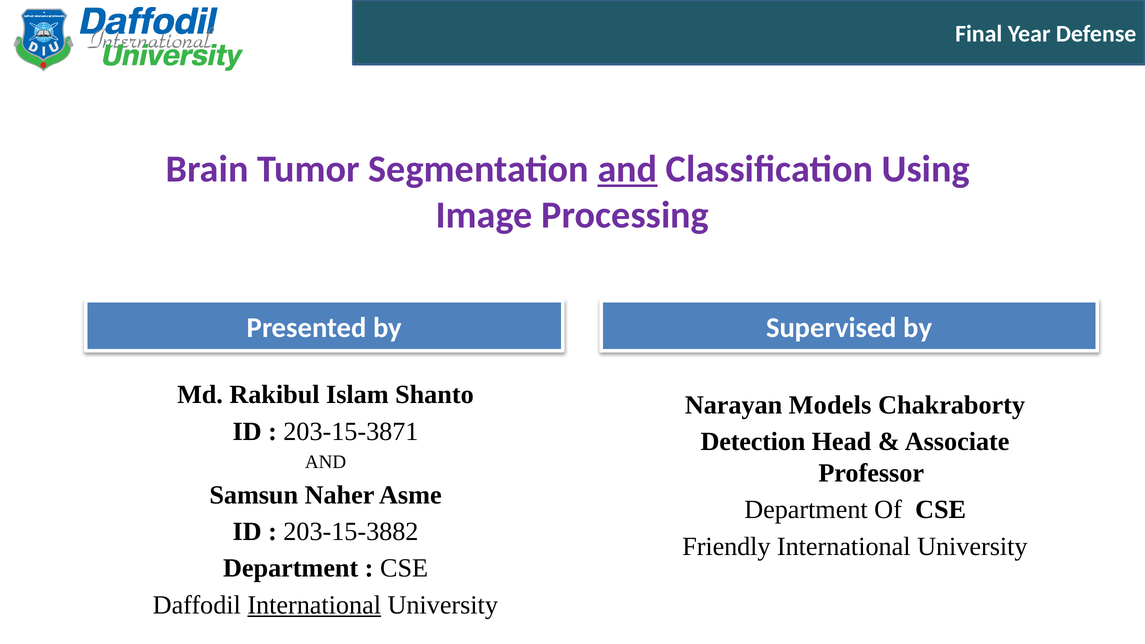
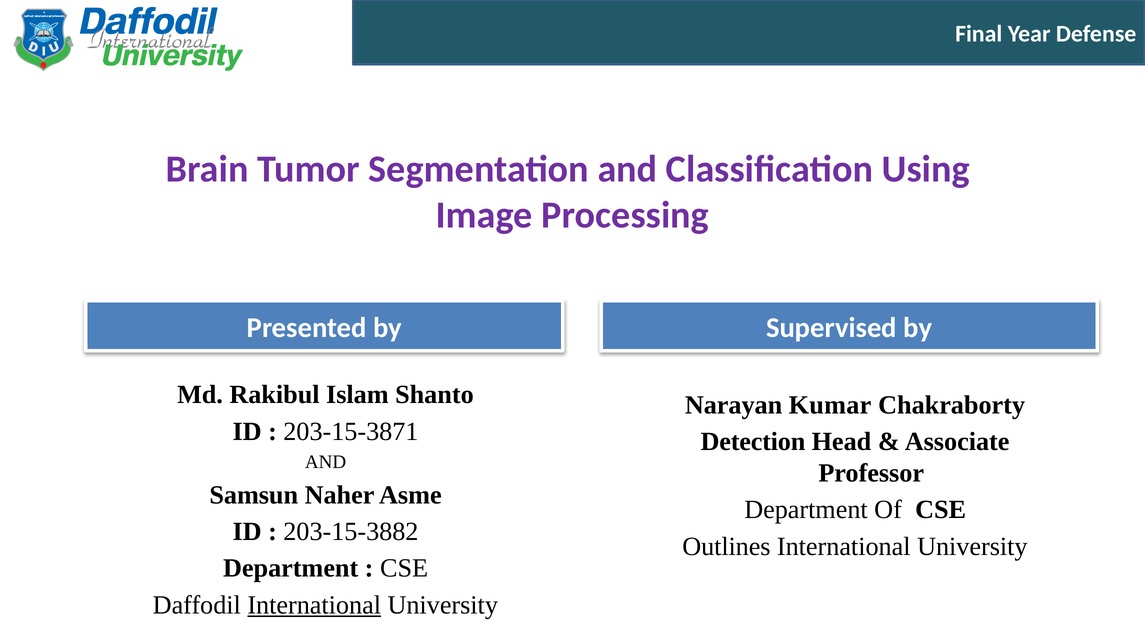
and at (627, 169) underline: present -> none
Models: Models -> Kumar
Friendly: Friendly -> Outlines
